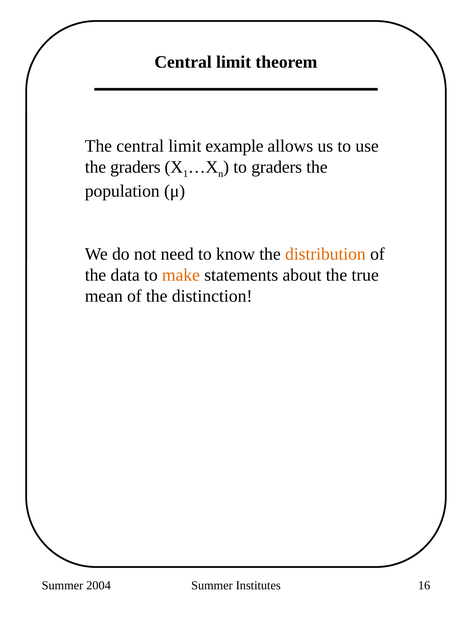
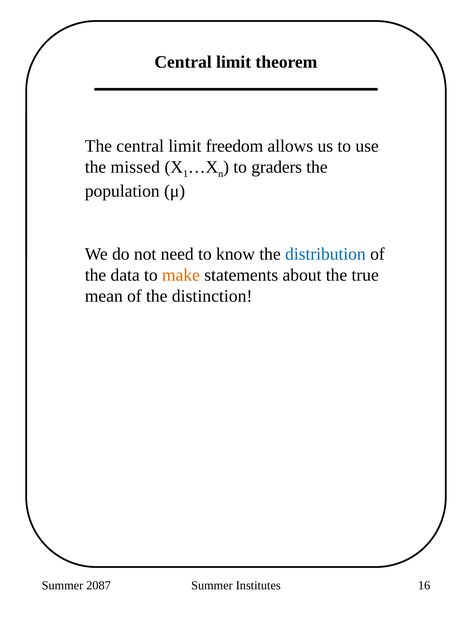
example: example -> freedom
the graders: graders -> missed
distribution colour: orange -> blue
2004: 2004 -> 2087
